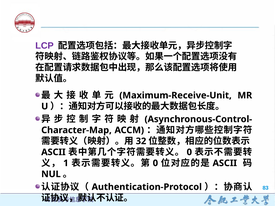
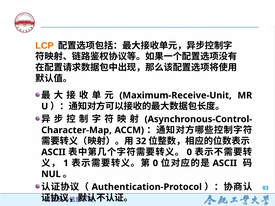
LCP colour: purple -> orange
